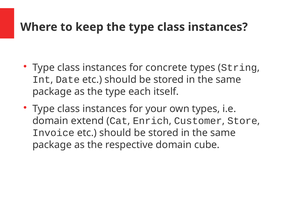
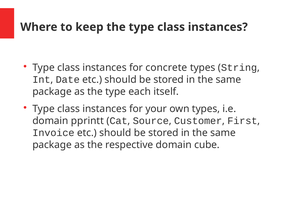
extend: extend -> pprintt
Enrich: Enrich -> Source
Store: Store -> First
